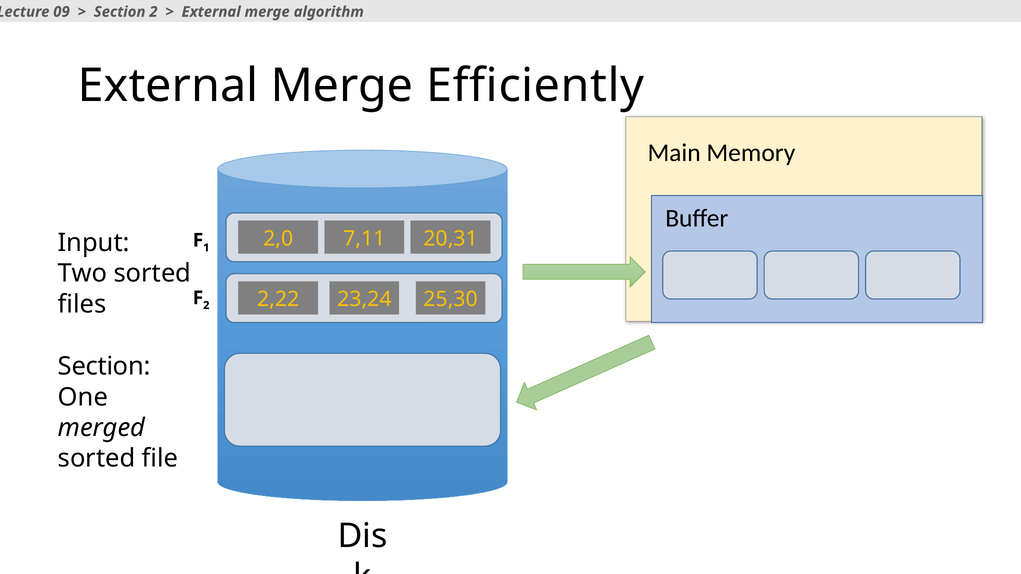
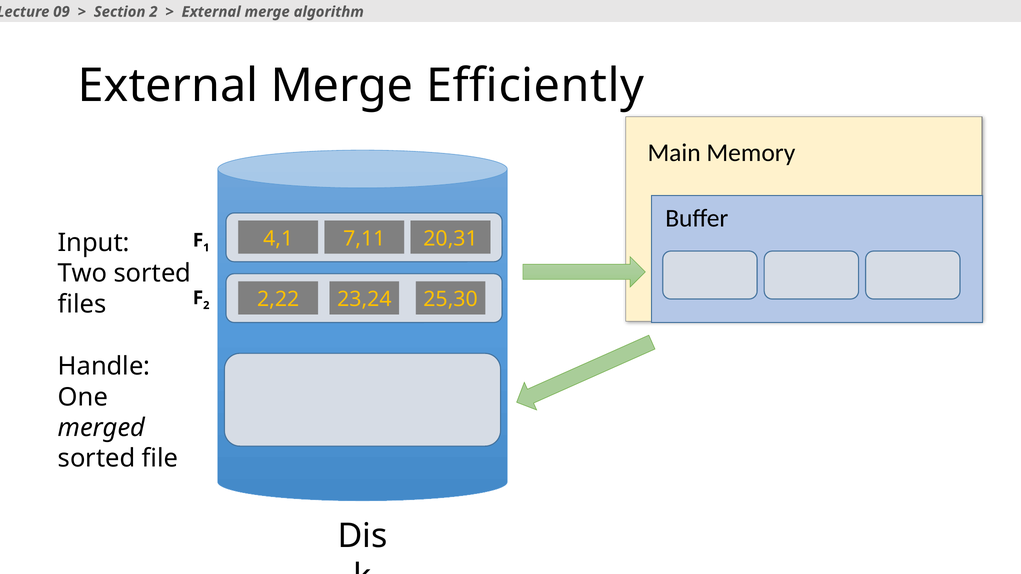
2,0: 2,0 -> 4,1
Section at (104, 367): Section -> Handle
